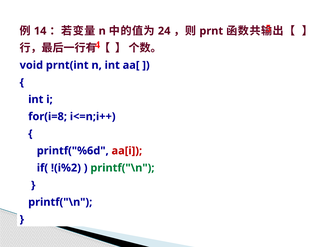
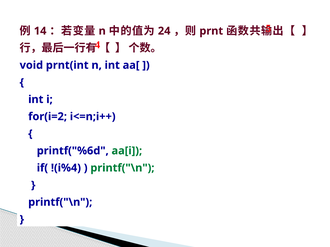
for(i=8: for(i=8 -> for(i=2
aa[i colour: red -> green
!(i%2: !(i%2 -> !(i%4
